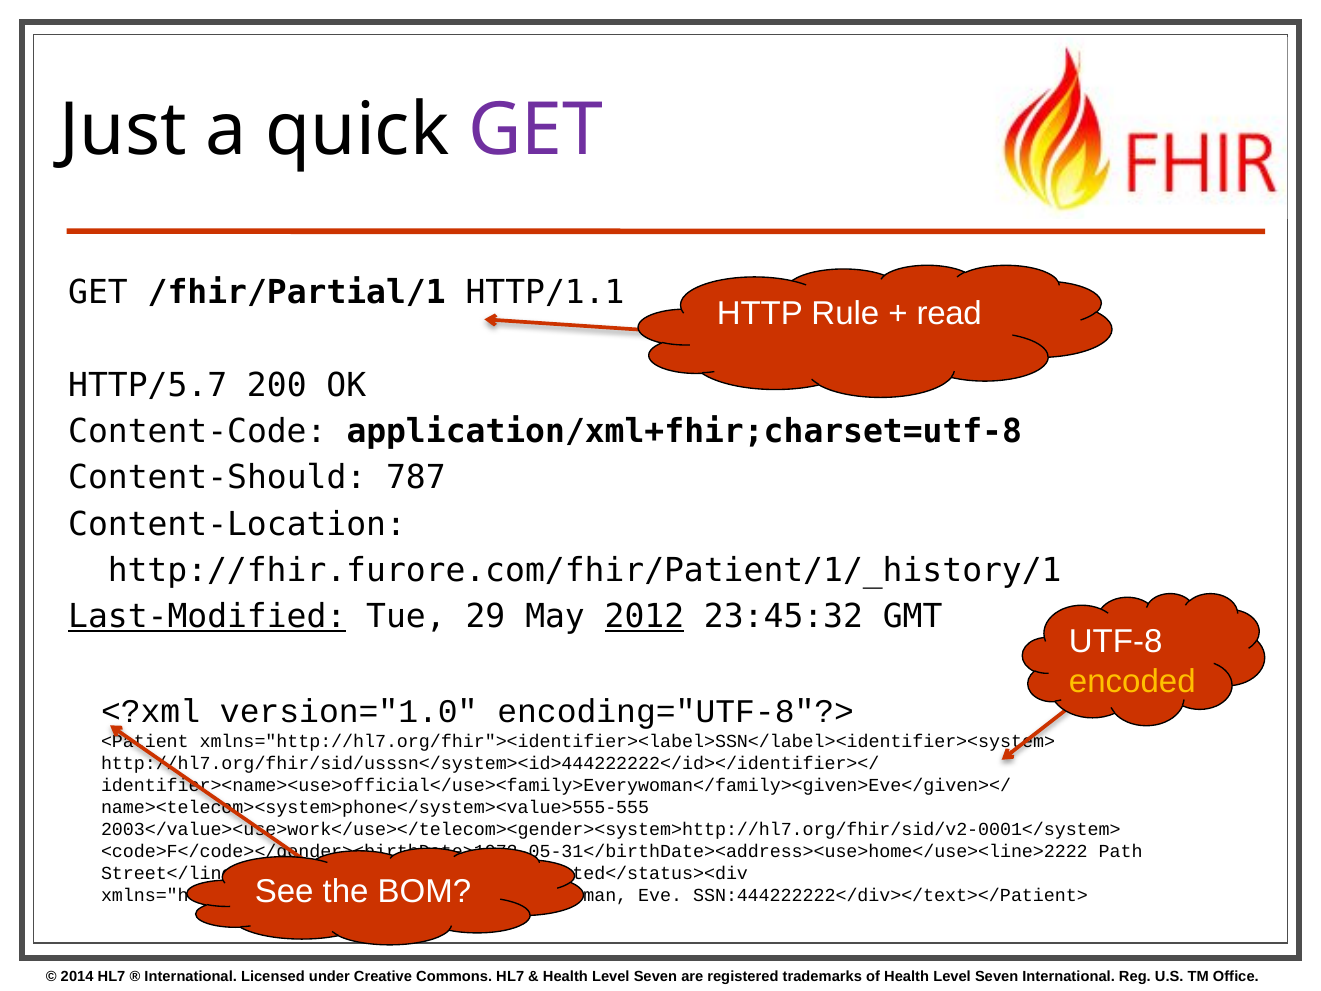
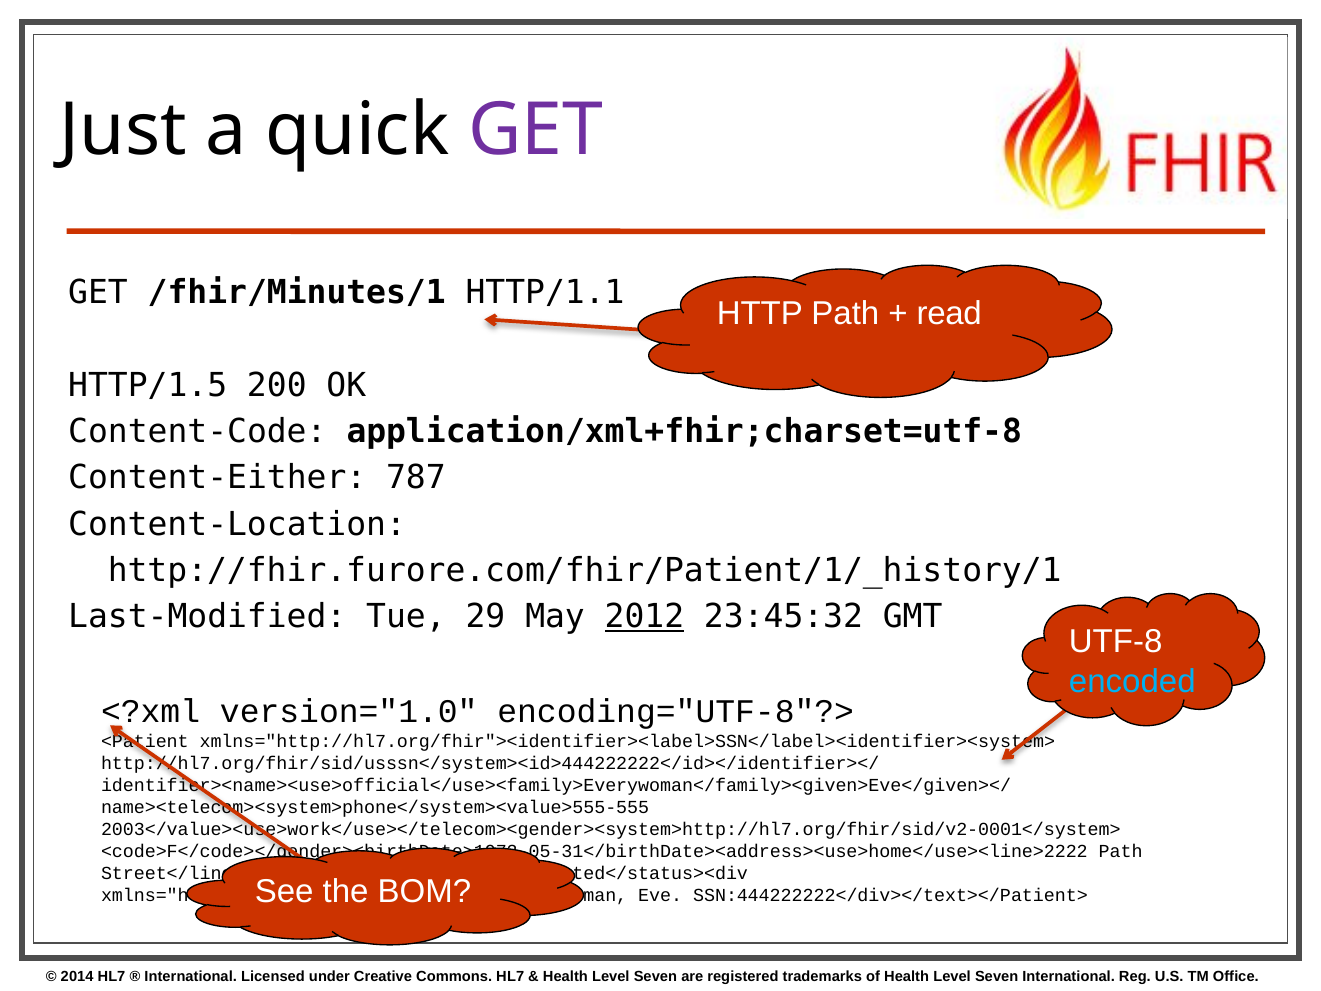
/fhir/Partial/1: /fhir/Partial/1 -> /fhir/Minutes/1
HTTP Rule: Rule -> Path
HTTP/5.7: HTTP/5.7 -> HTTP/1.5
Content-Should: Content-Should -> Content-Either
Last-Modified underline: present -> none
encoded colour: yellow -> light blue
